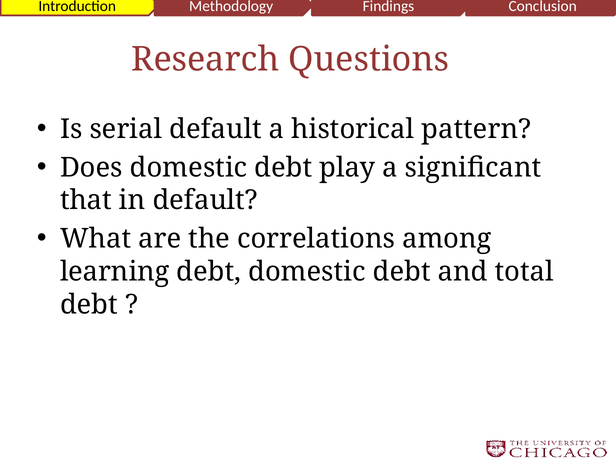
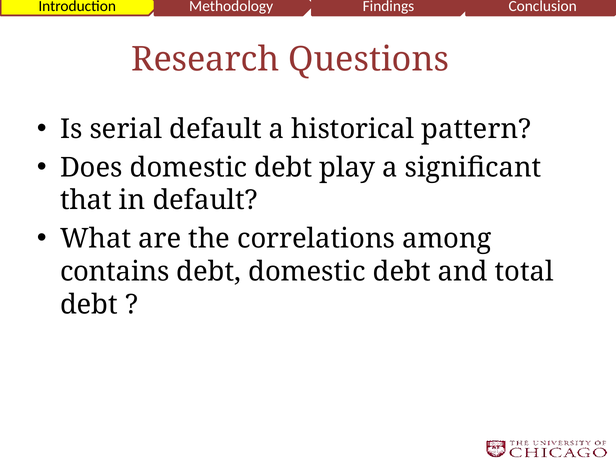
learning: learning -> contains
